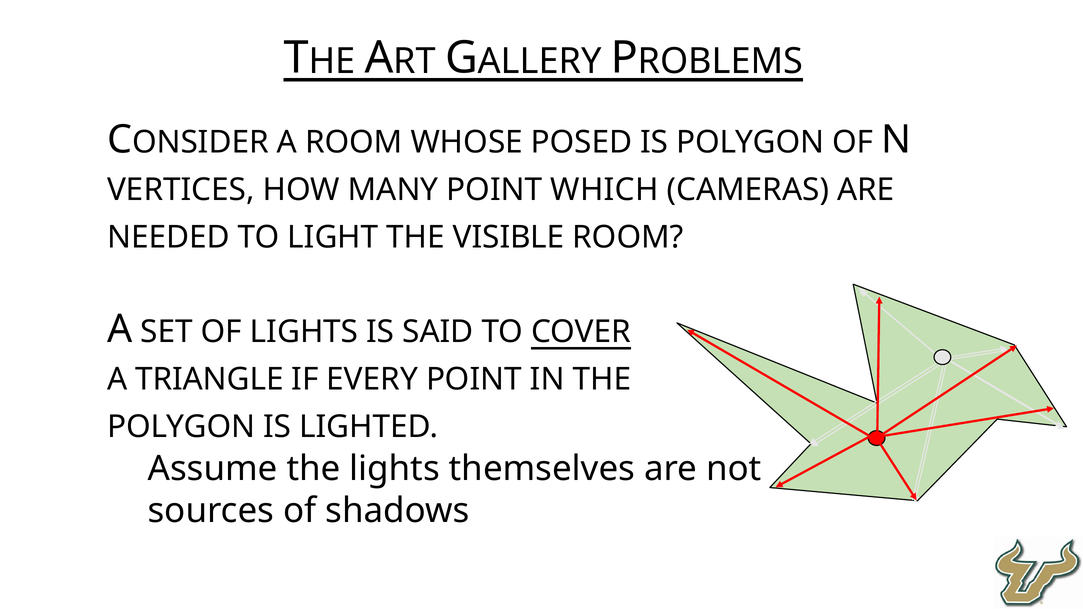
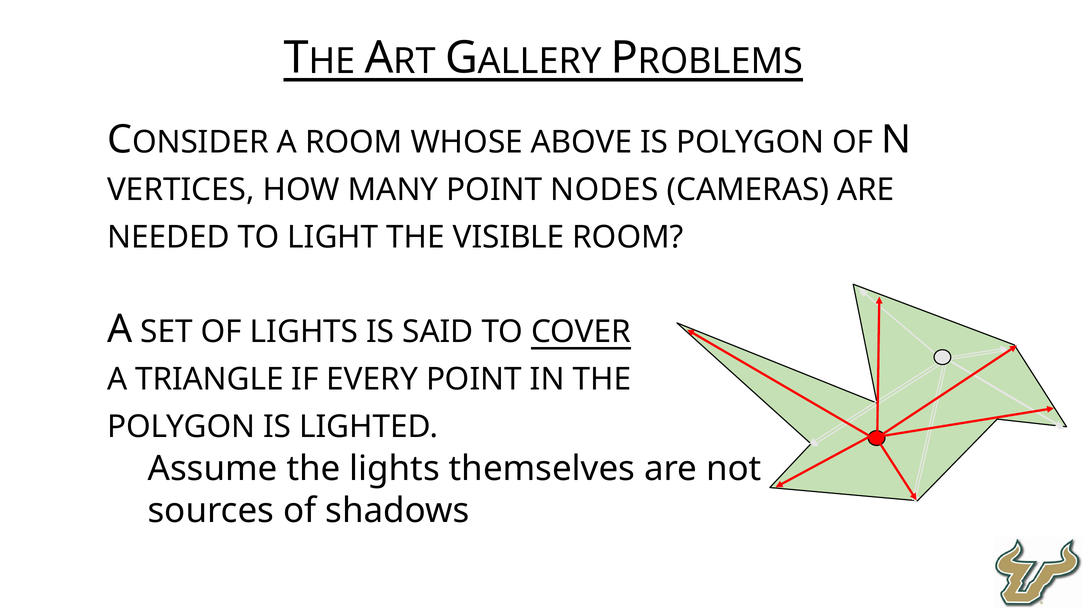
POSED: POSED -> ABOVE
WHICH: WHICH -> NODES
